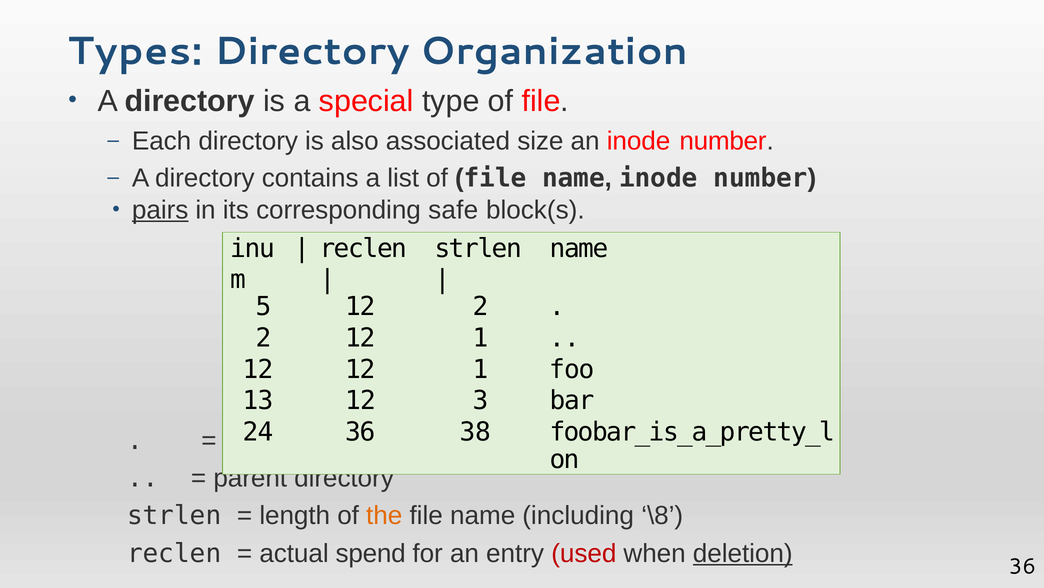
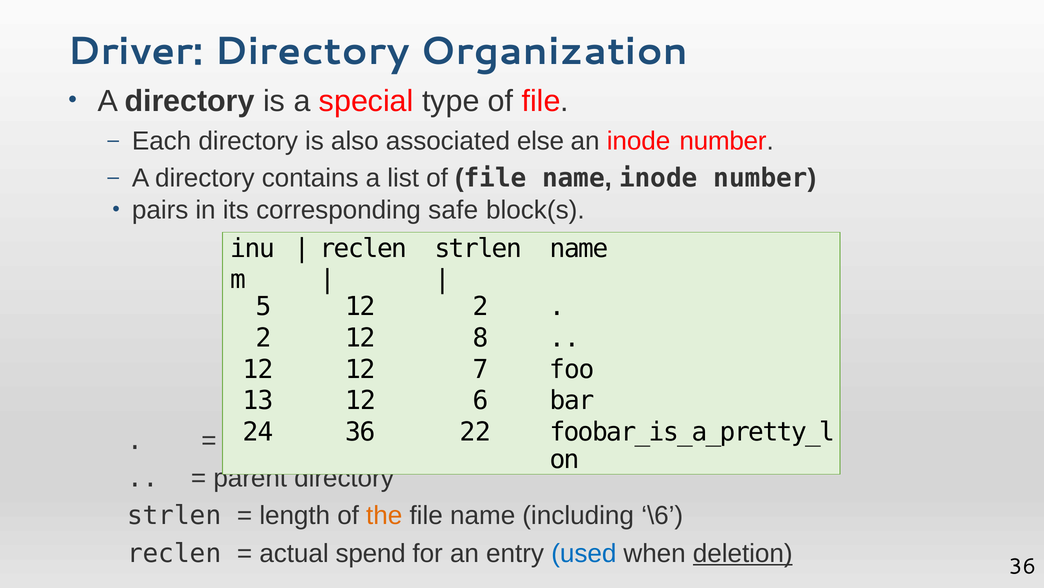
Types: Types -> Driver
size: size -> else
pairs underline: present -> none
2 12 1: 1 -> 8
12 12 1: 1 -> 7
3: 3 -> 6
38: 38 -> 22
\8: \8 -> \6
used colour: red -> blue
